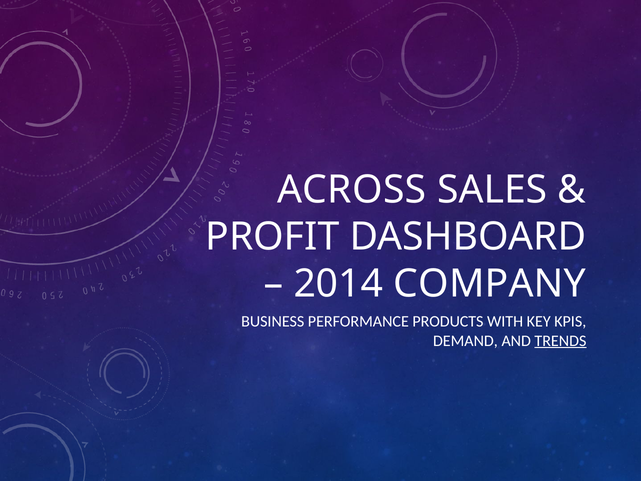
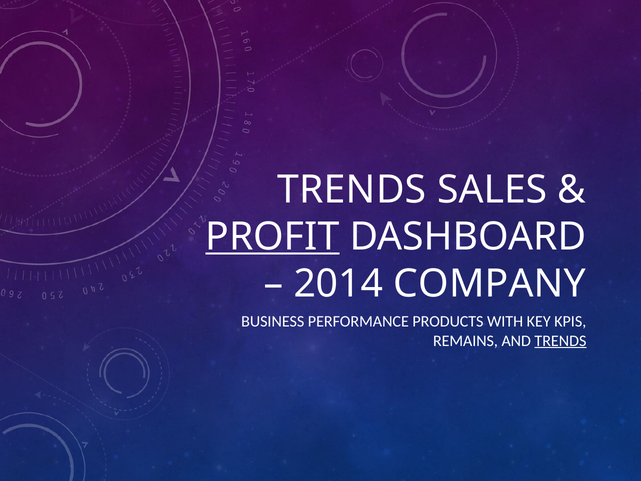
ACROSS at (352, 189): ACROSS -> TRENDS
PROFIT underline: none -> present
DEMAND: DEMAND -> REMAINS
